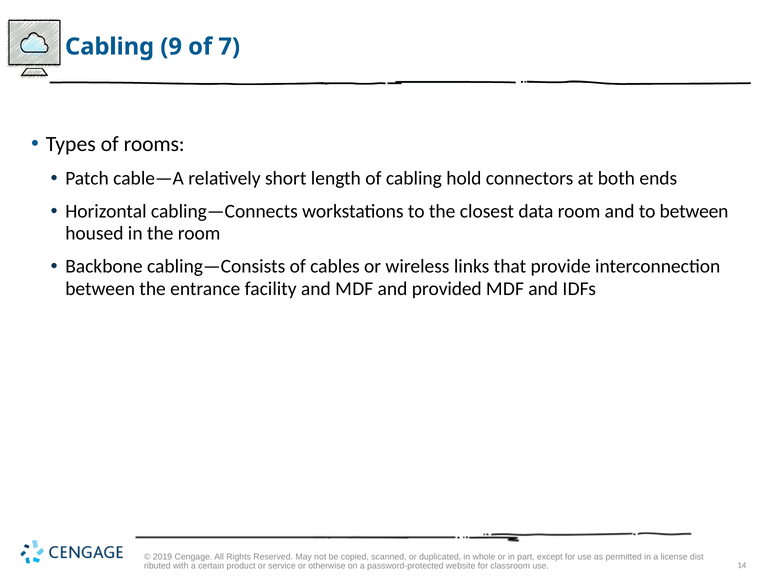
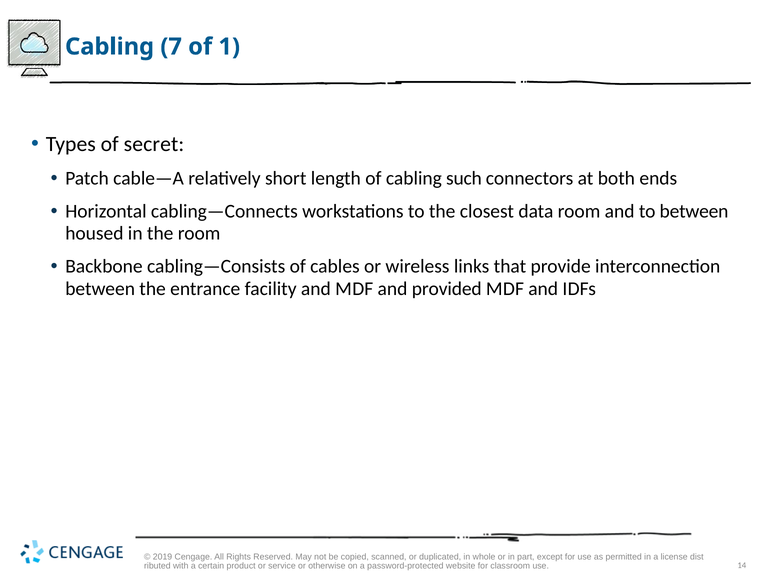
9: 9 -> 7
7: 7 -> 1
rooms: rooms -> secret
hold: hold -> such
